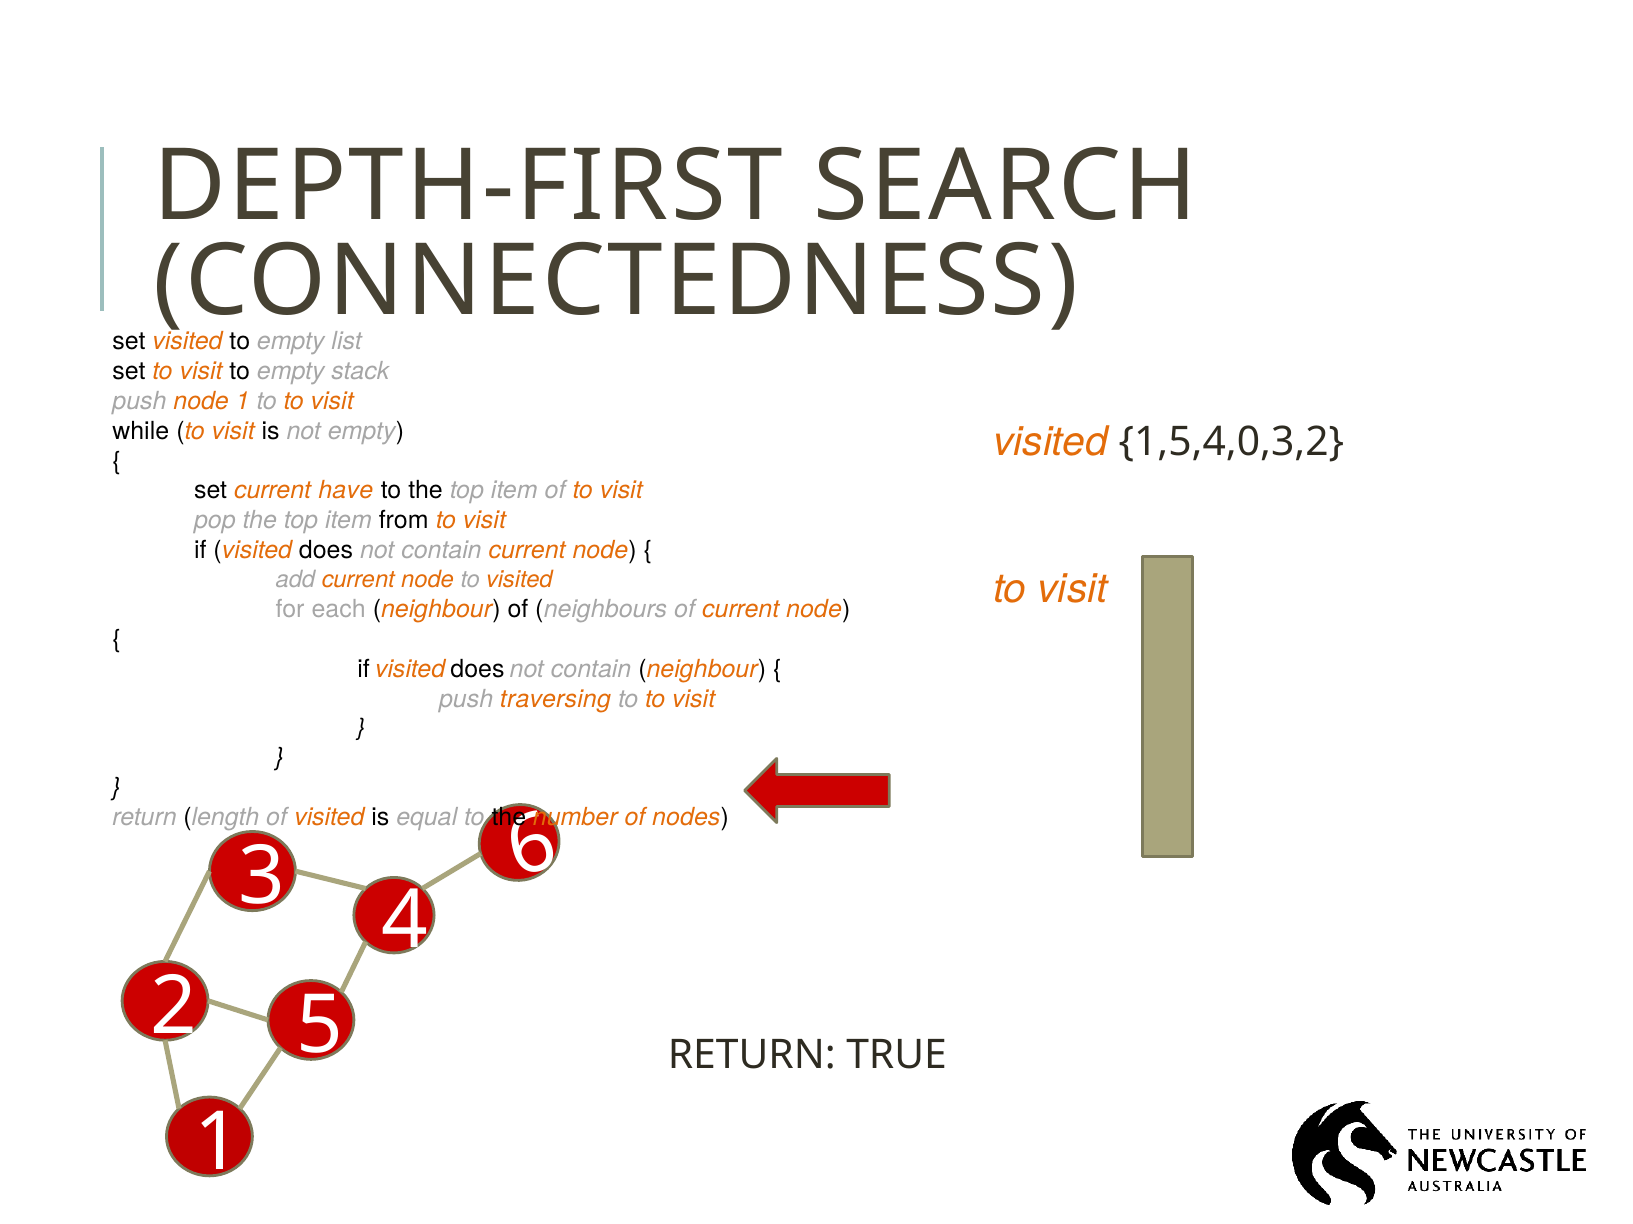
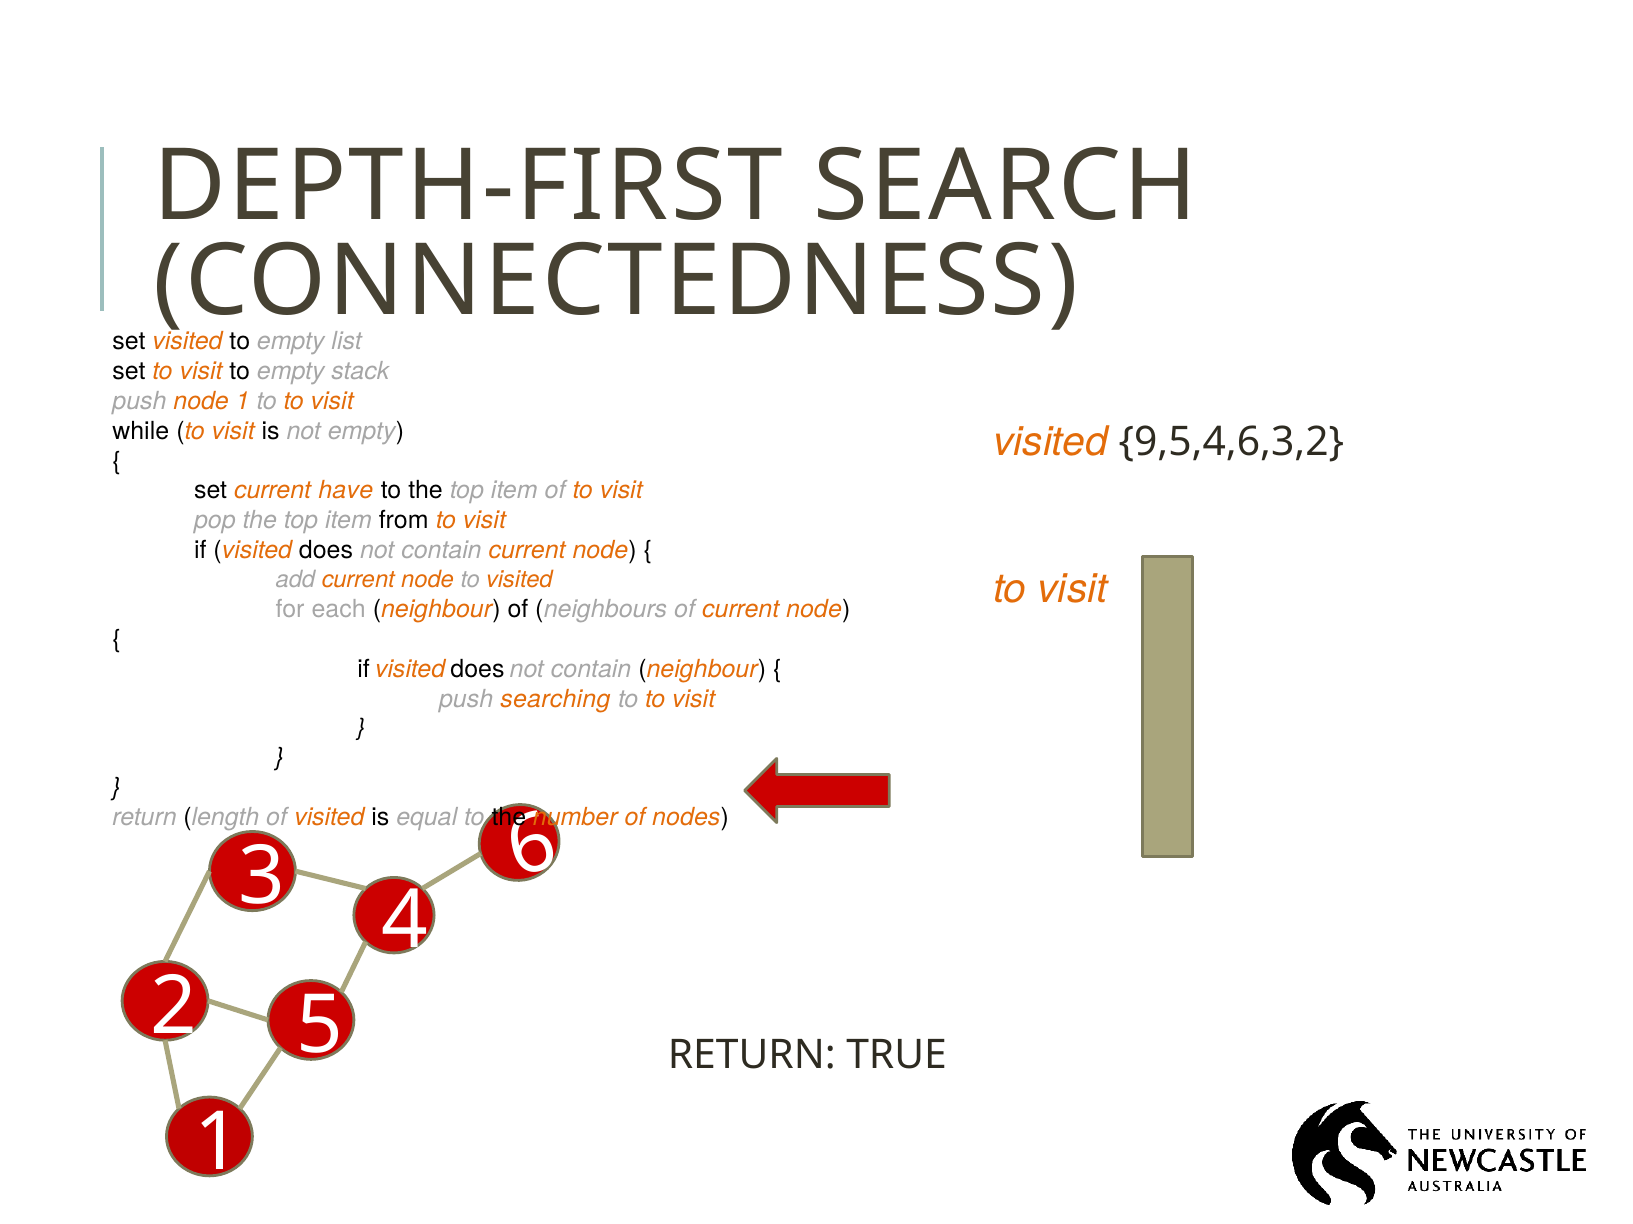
1,5,4,0,3,2: 1,5,4,0,3,2 -> 9,5,4,6,3,2
traversing: traversing -> searching
